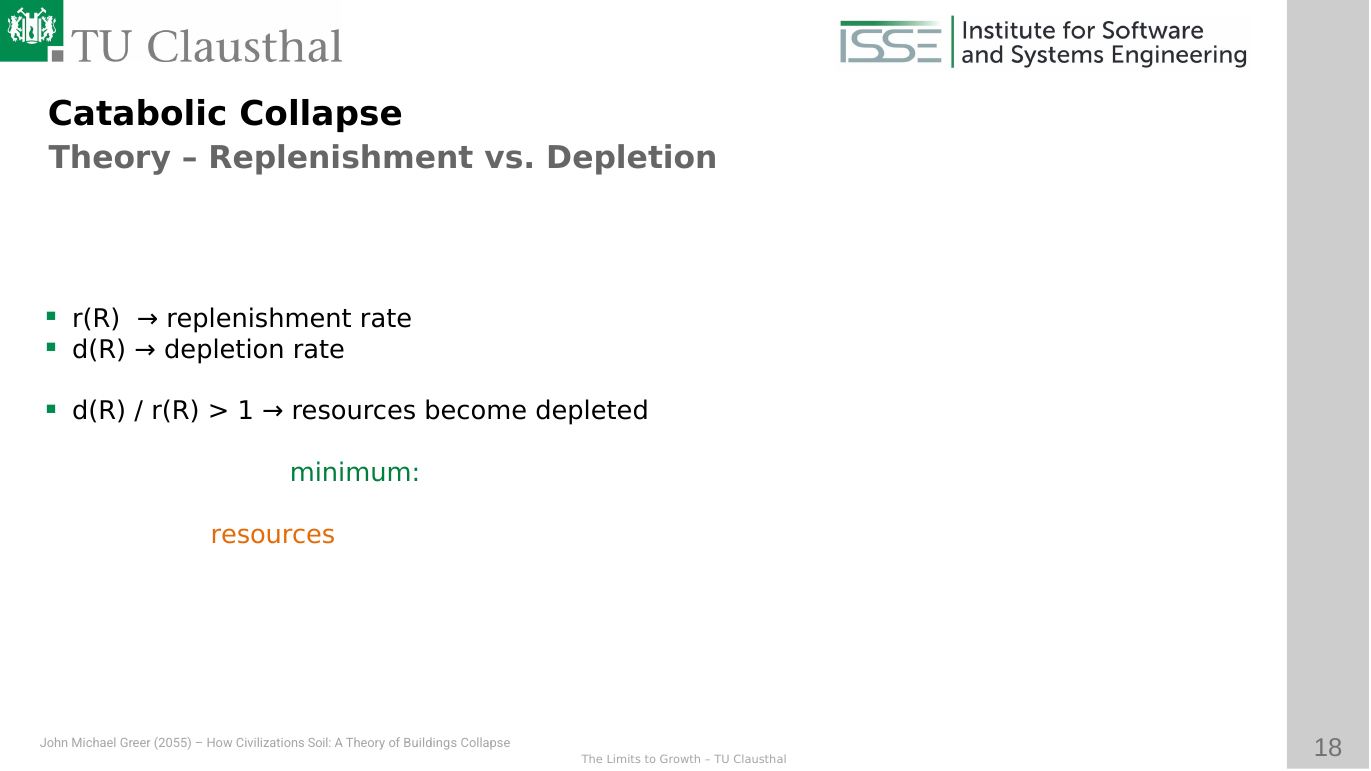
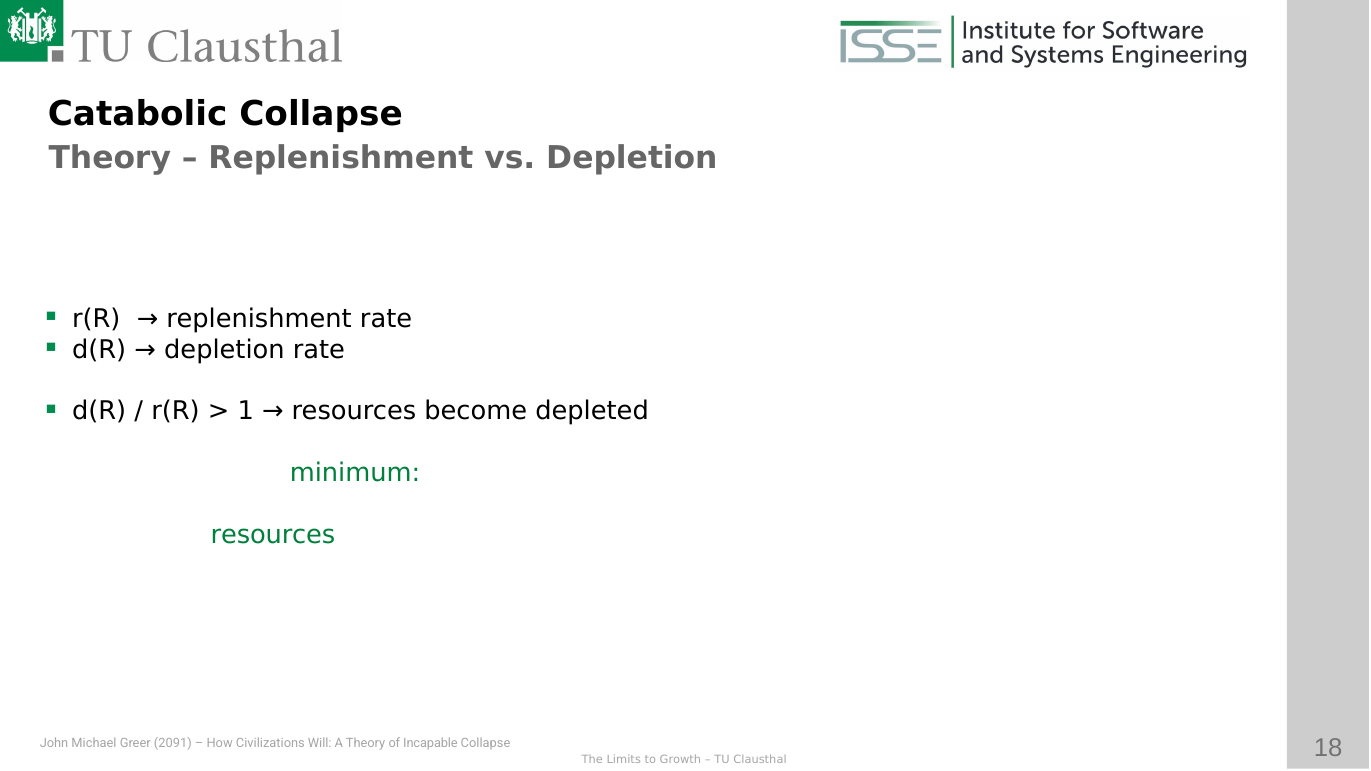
resources at (273, 535) colour: orange -> green
2055: 2055 -> 2091
Soil: Soil -> Will
Buildings: Buildings -> Incapable
